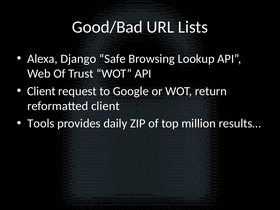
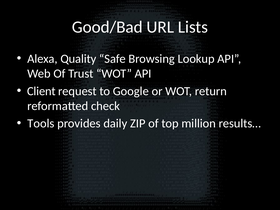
Django: Django -> Quality
reformatted client: client -> check
